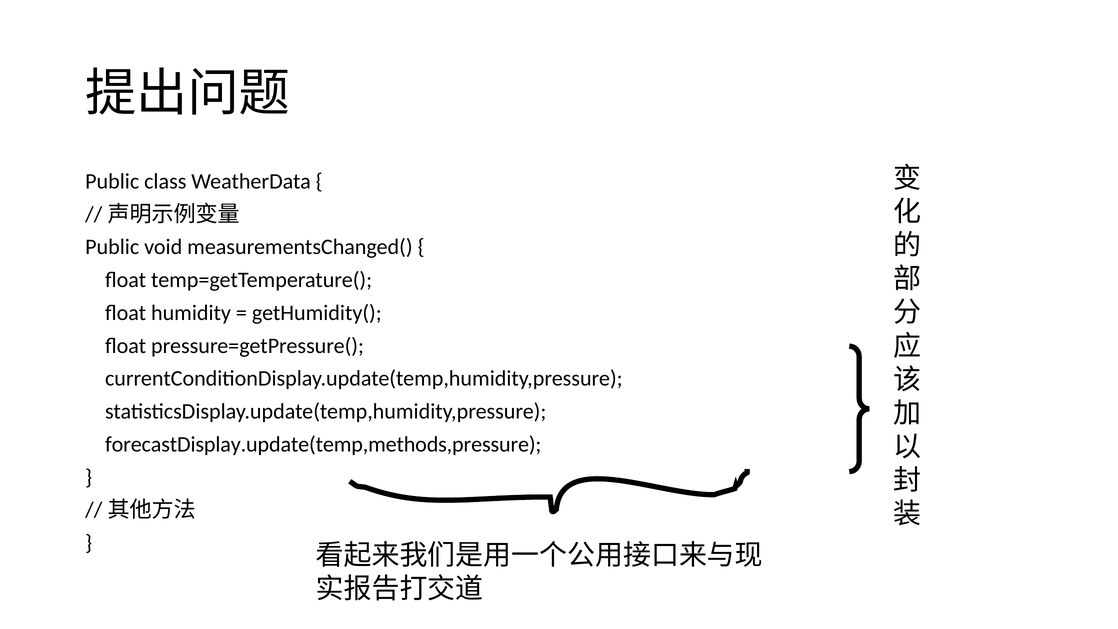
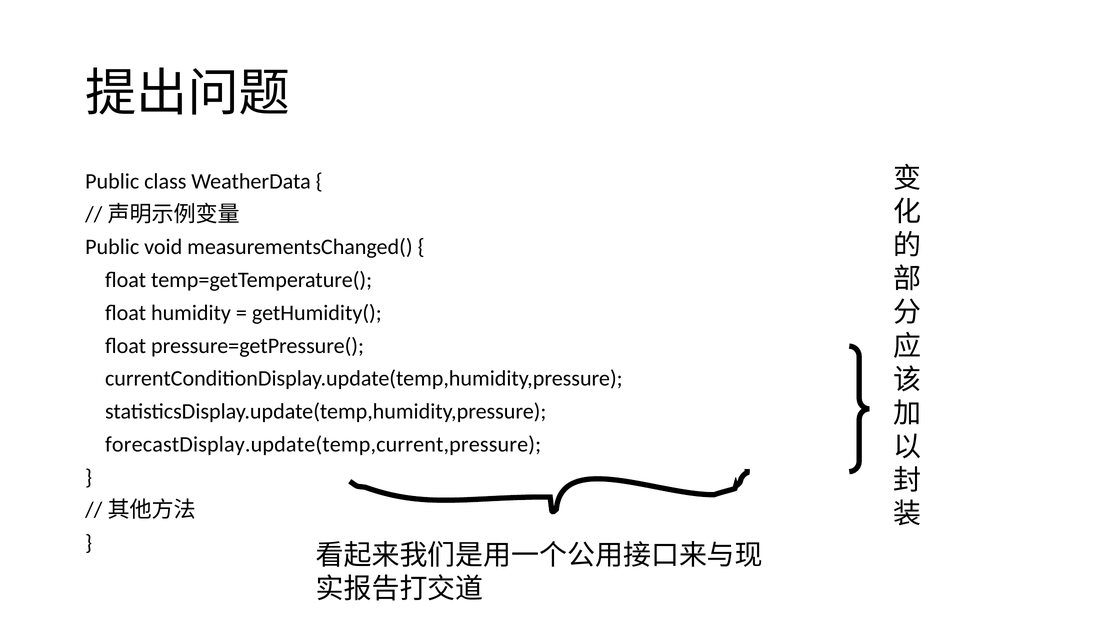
forecastDisplay.update(temp,methods,pressure: forecastDisplay.update(temp,methods,pressure -> forecastDisplay.update(temp,current,pressure
